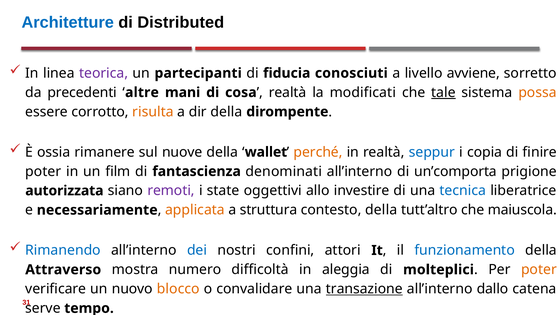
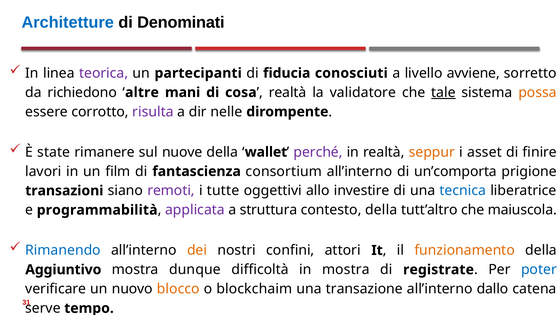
Distributed: Distributed -> Denominati
precedenti: precedenti -> richiedono
modificati: modificati -> validatore
risulta at (153, 112) colour: orange -> purple
dir della: della -> nelle
ossia: ossia -> state
perché colour: orange -> purple
seppur colour: blue -> orange
copia: copia -> asset
poter at (43, 171): poter -> lavori
denominati: denominati -> consortium
autorizzata at (64, 191): autorizzata -> transazioni
state: state -> tutte
necessariamente: necessariamente -> programmabilità
applicata colour: orange -> purple
dei colour: blue -> orange
funzionamento colour: blue -> orange
Attraverso: Attraverso -> Aggiuntivo
numero: numero -> dunque
in aleggia: aleggia -> mostra
molteplici: molteplici -> registrate
poter at (539, 270) colour: orange -> blue
convalidare: convalidare -> blockchaim
transazione underline: present -> none
